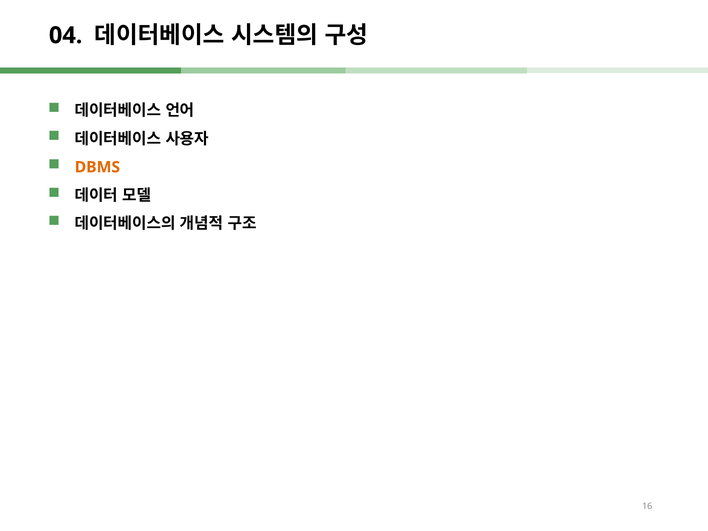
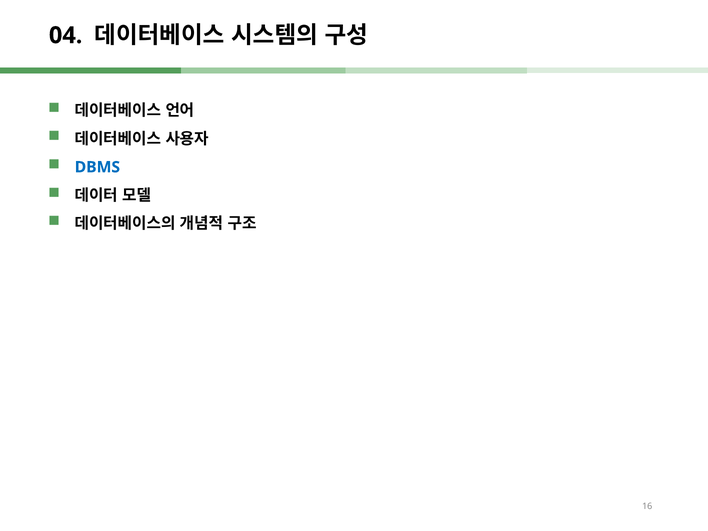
DBMS colour: orange -> blue
